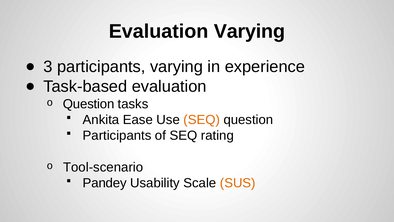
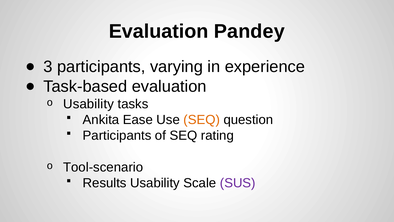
Evaluation Varying: Varying -> Pandey
Question at (89, 104): Question -> Usability
Pandey: Pandey -> Results
SUS colour: orange -> purple
